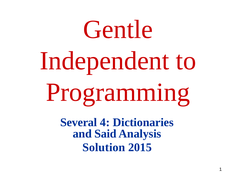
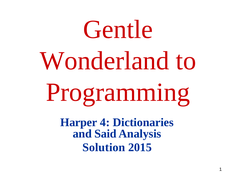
Independent: Independent -> Wonderland
Several: Several -> Harper
